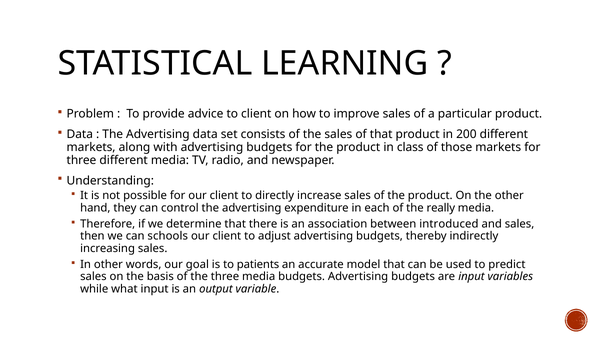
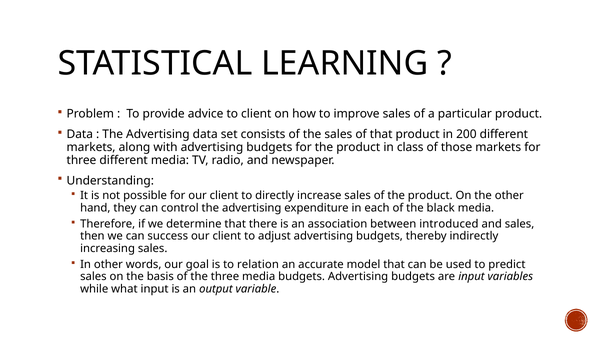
really: really -> black
schools: schools -> success
patients: patients -> relation
